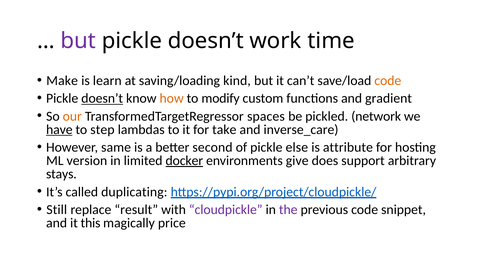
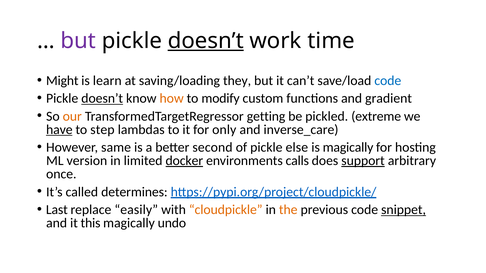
doesn’t at (206, 41) underline: none -> present
Make: Make -> Might
kind: kind -> they
code at (388, 81) colour: orange -> blue
spaces: spaces -> getting
network: network -> extreme
take: take -> only
is attribute: attribute -> magically
give: give -> calls
support underline: none -> present
stays: stays -> once
duplicating: duplicating -> determines
Still: Still -> Last
result: result -> easily
cloudpickle colour: purple -> orange
the colour: purple -> orange
snippet underline: none -> present
price: price -> undo
